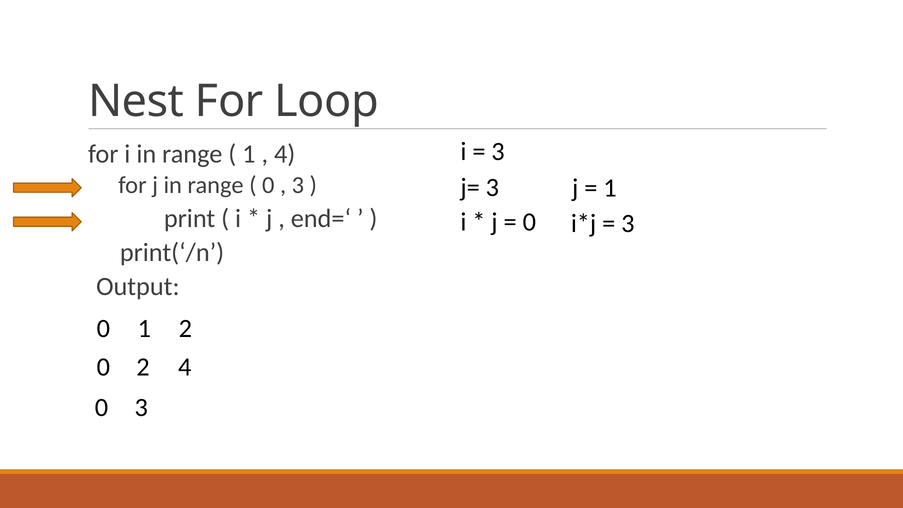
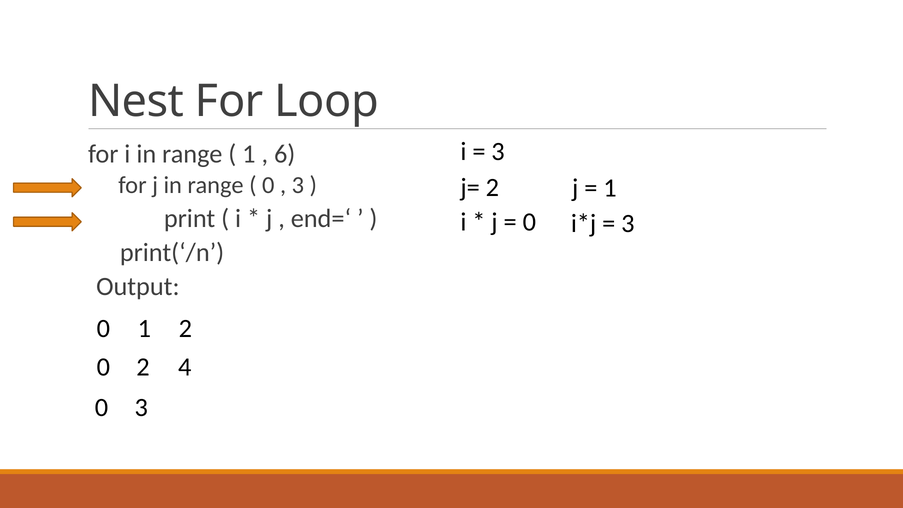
4 at (285, 154): 4 -> 6
j= 3: 3 -> 2
